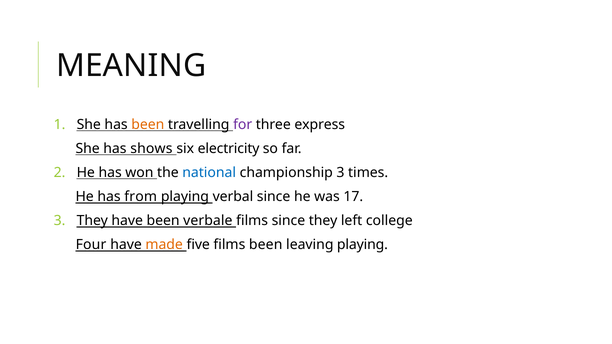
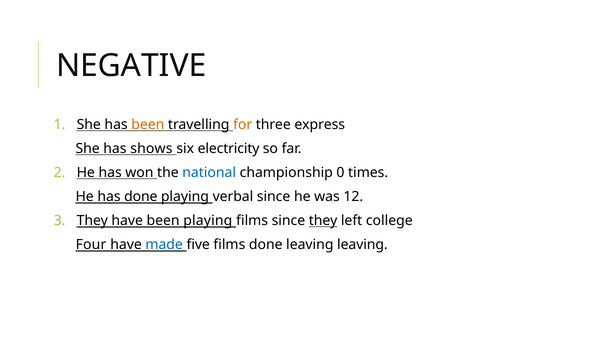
MEANING: MEANING -> NEGATIVE
for colour: purple -> orange
championship 3: 3 -> 0
has from: from -> done
17: 17 -> 12
been verbale: verbale -> playing
they at (323, 221) underline: none -> present
made colour: orange -> blue
films been: been -> done
leaving playing: playing -> leaving
